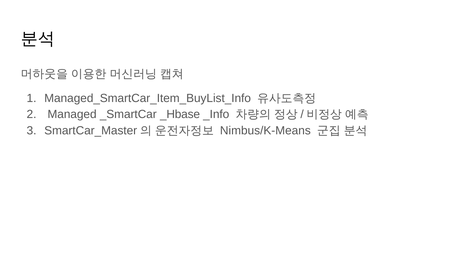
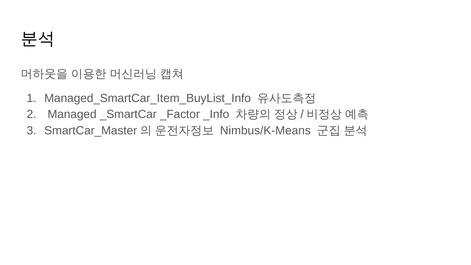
_Hbase: _Hbase -> _Factor
